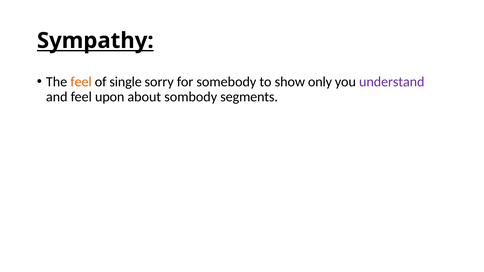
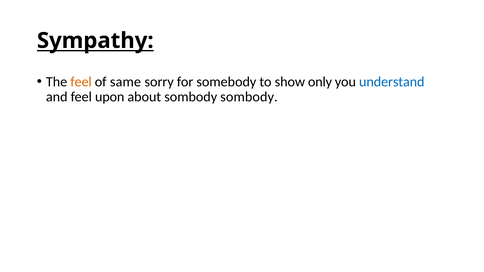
single: single -> same
understand colour: purple -> blue
sombody segments: segments -> sombody
